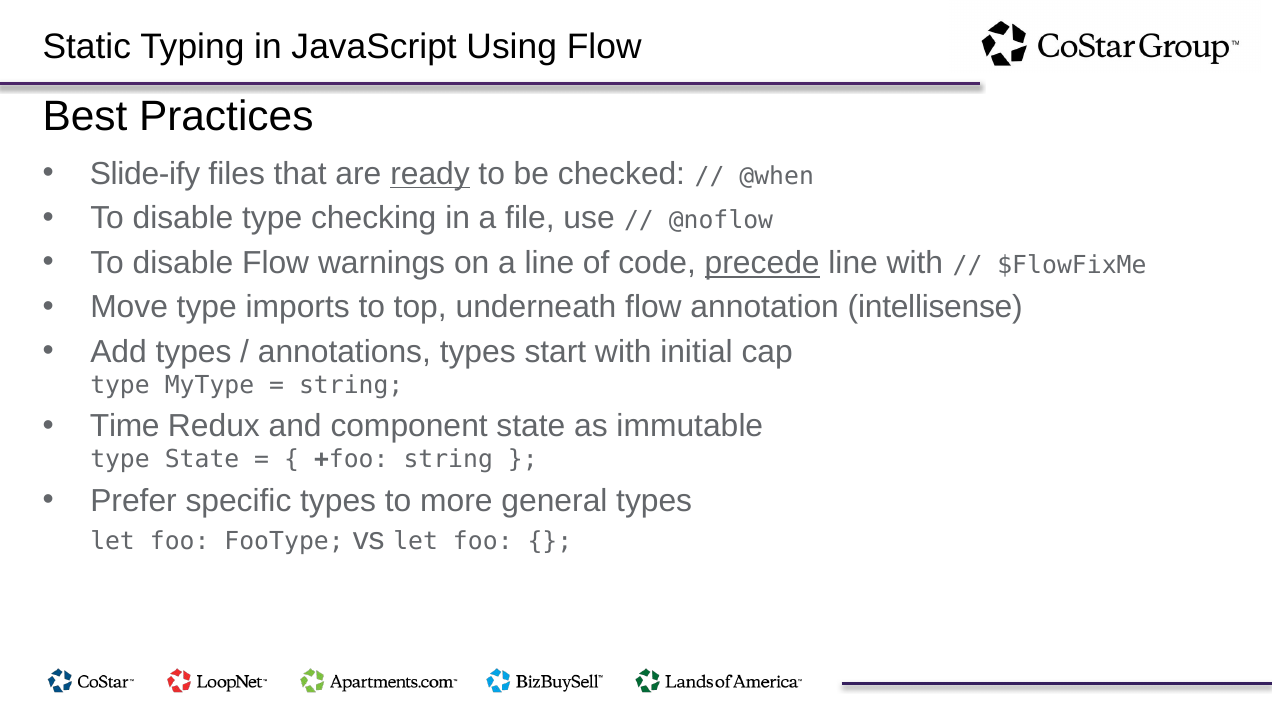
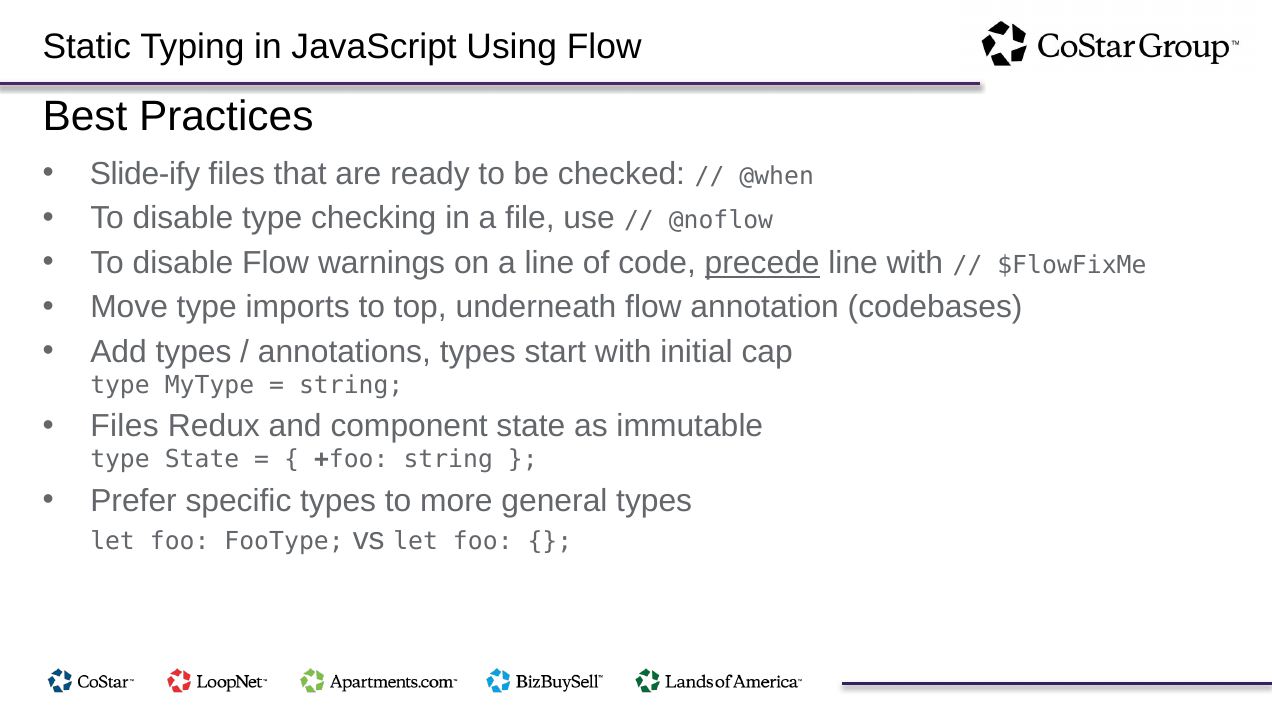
ready underline: present -> none
intellisense: intellisense -> codebases
Time at (125, 426): Time -> Files
